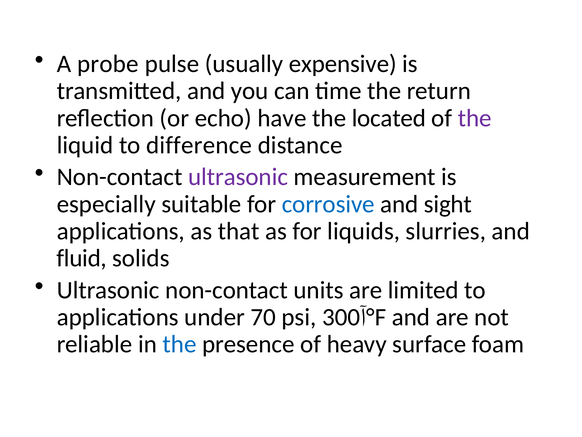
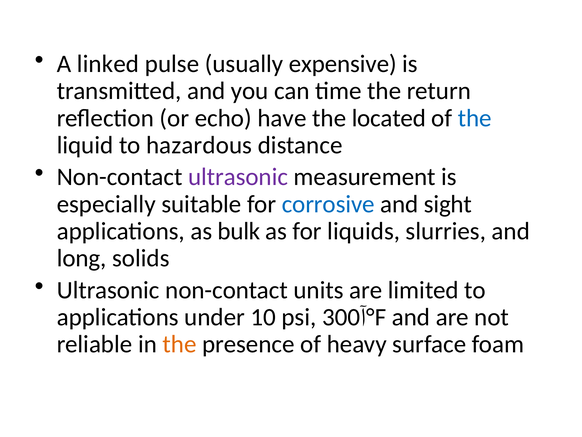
probe: probe -> linked
the at (475, 118) colour: purple -> blue
difference: difference -> hazardous
that: that -> bulk
fluid: fluid -> long
70: 70 -> 10
the at (180, 344) colour: blue -> orange
